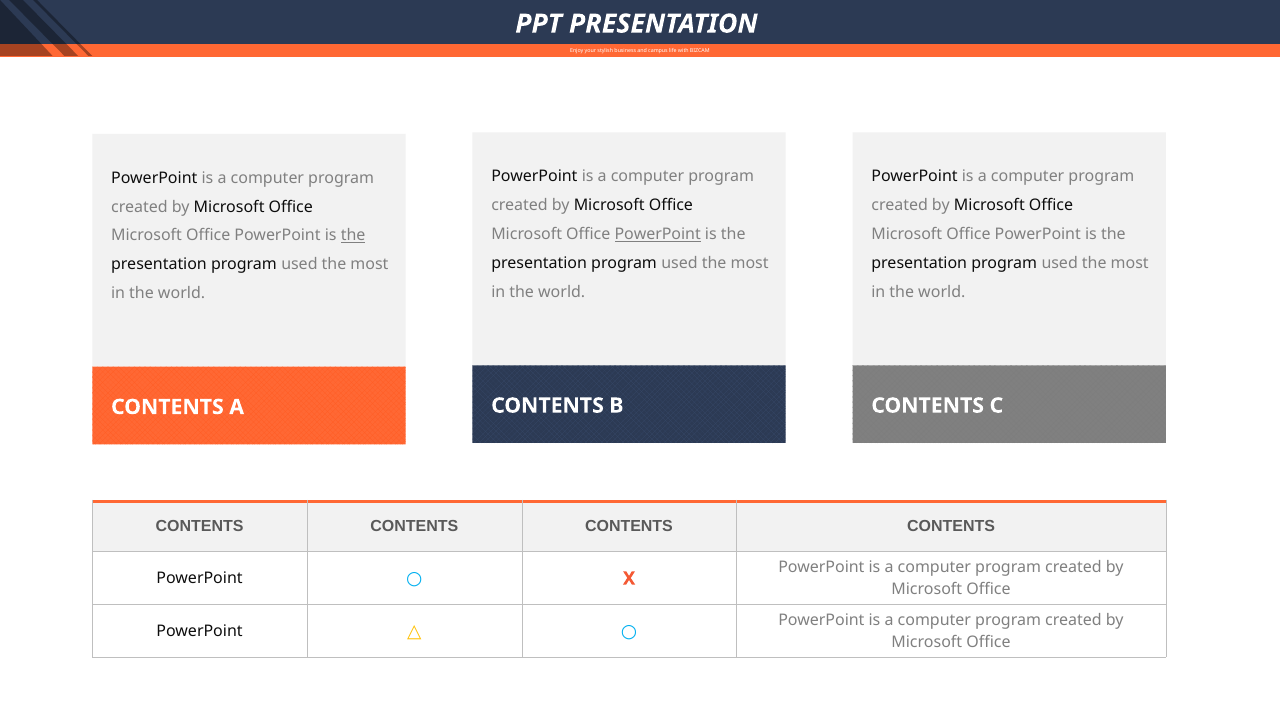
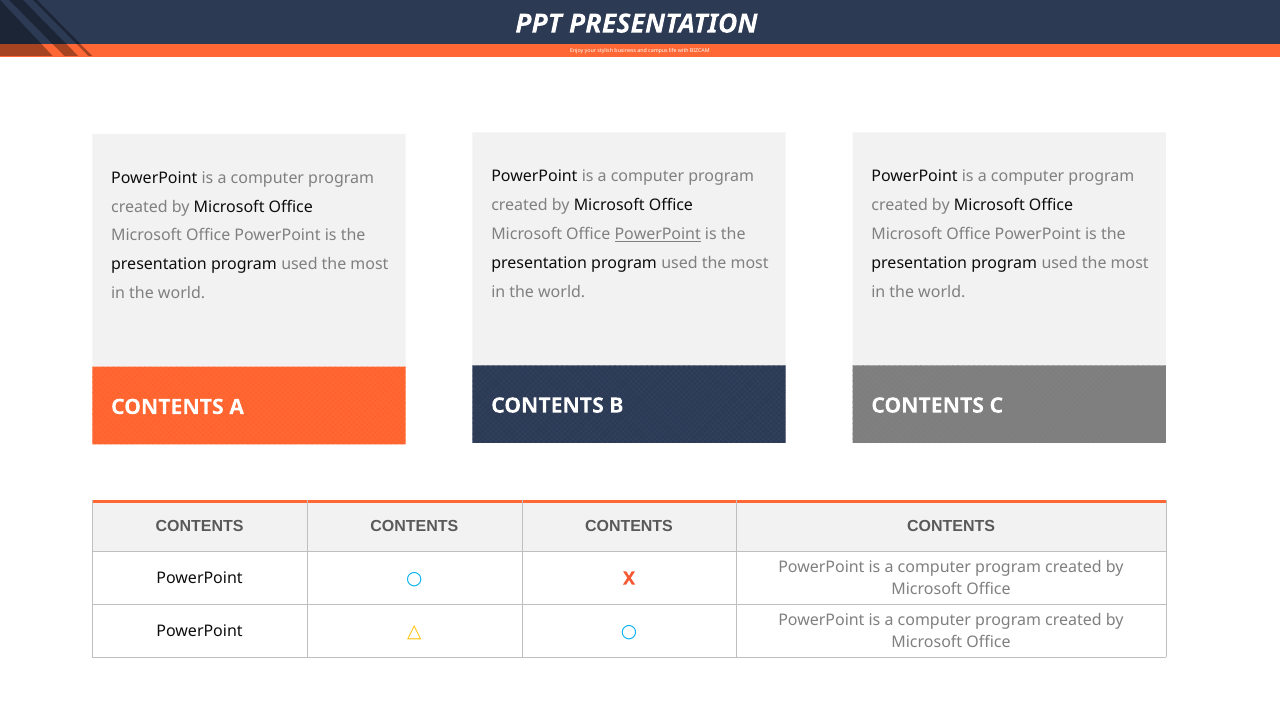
the at (353, 236) underline: present -> none
